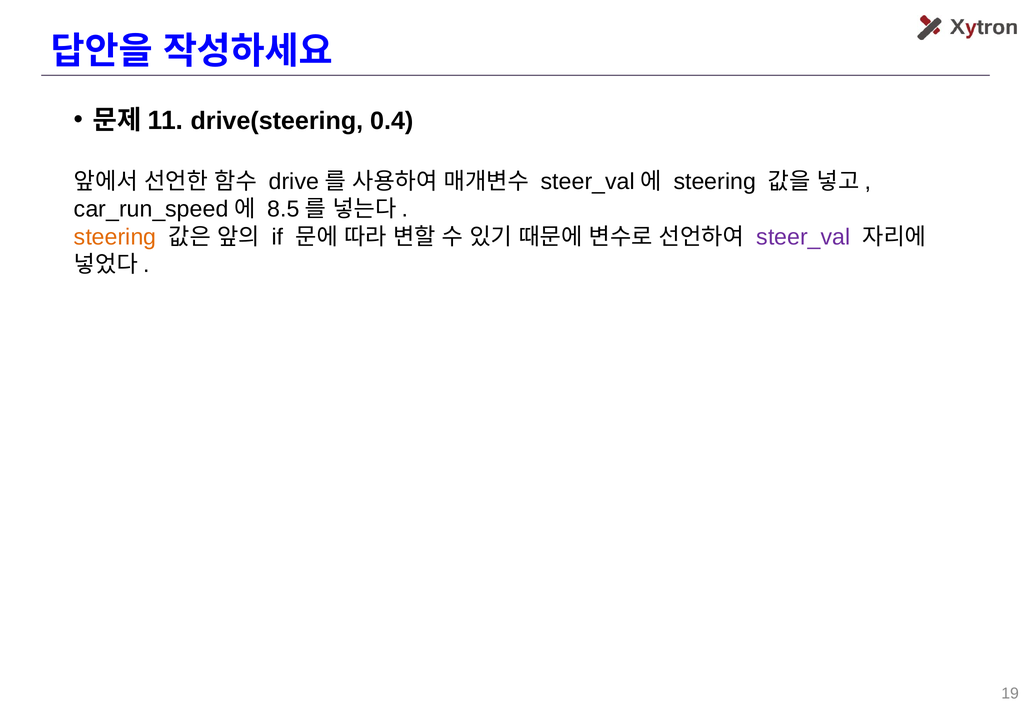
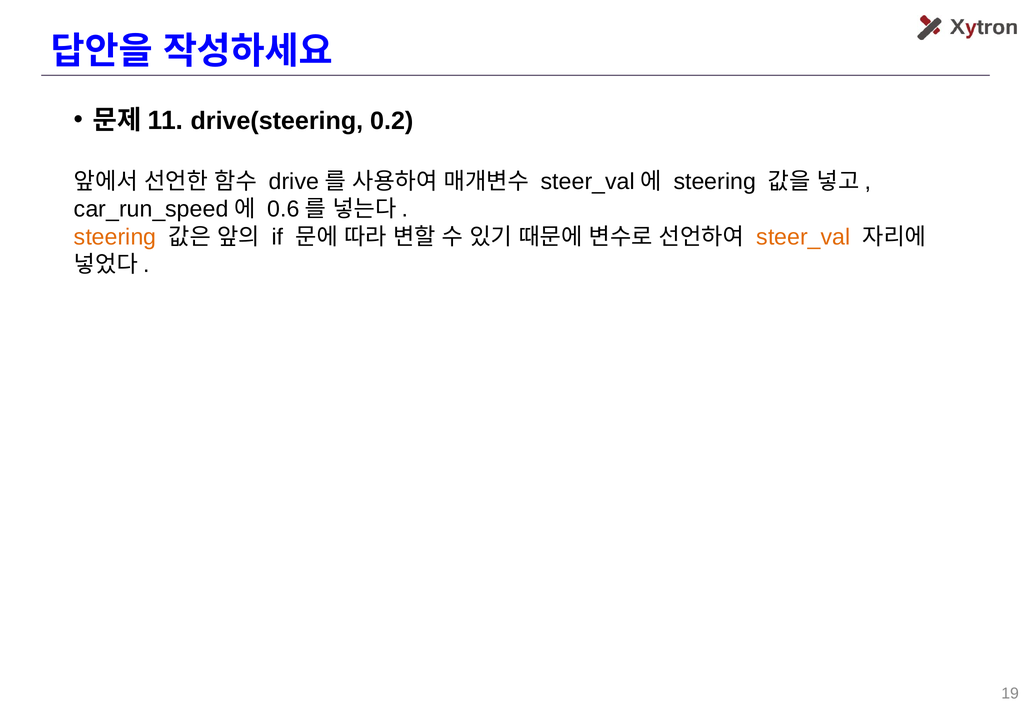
0.4: 0.4 -> 0.2
8.5: 8.5 -> 0.6
steer_val at (803, 237) colour: purple -> orange
